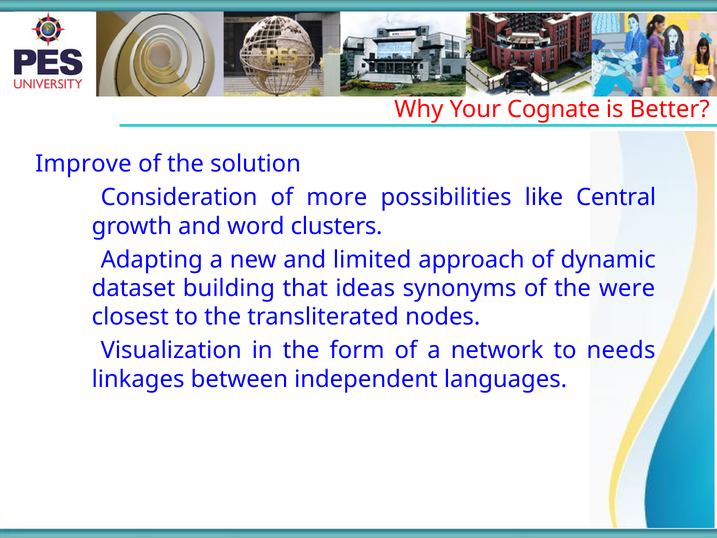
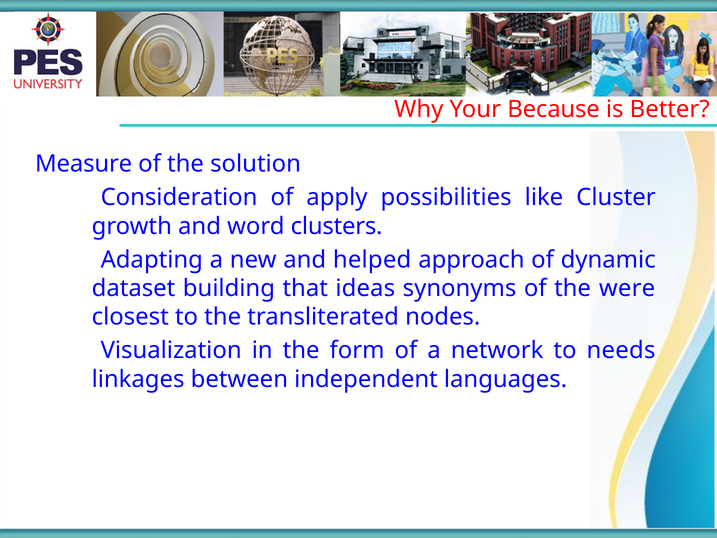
Cognate: Cognate -> Because
Improve: Improve -> Measure
more: more -> apply
Central: Central -> Cluster
limited: limited -> helped
